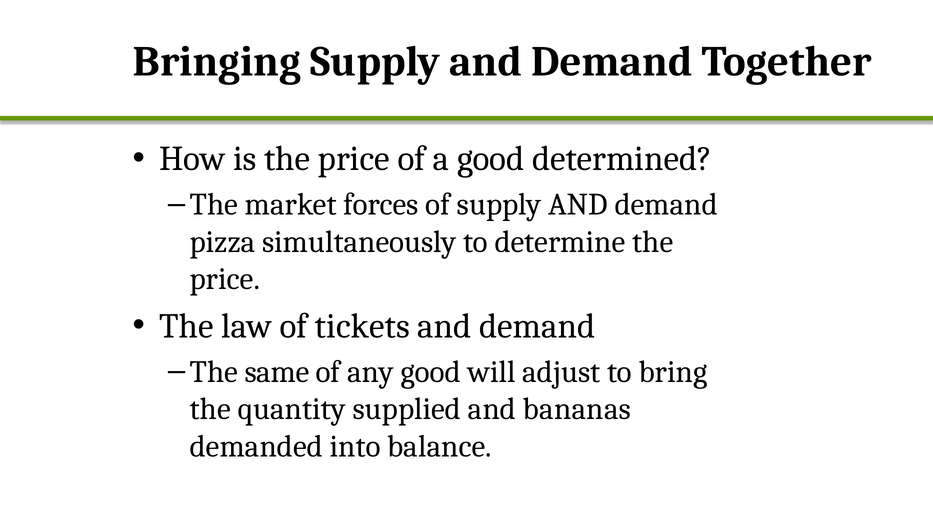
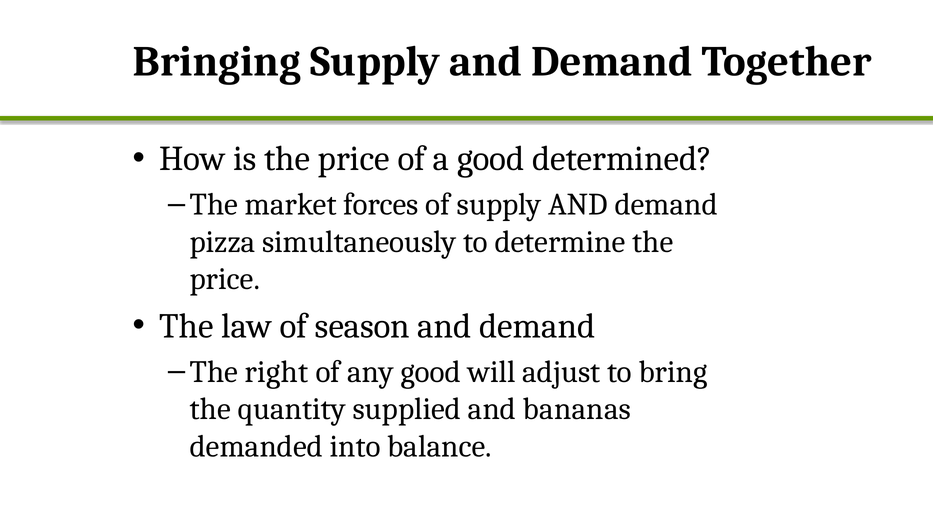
tickets: tickets -> season
same: same -> right
